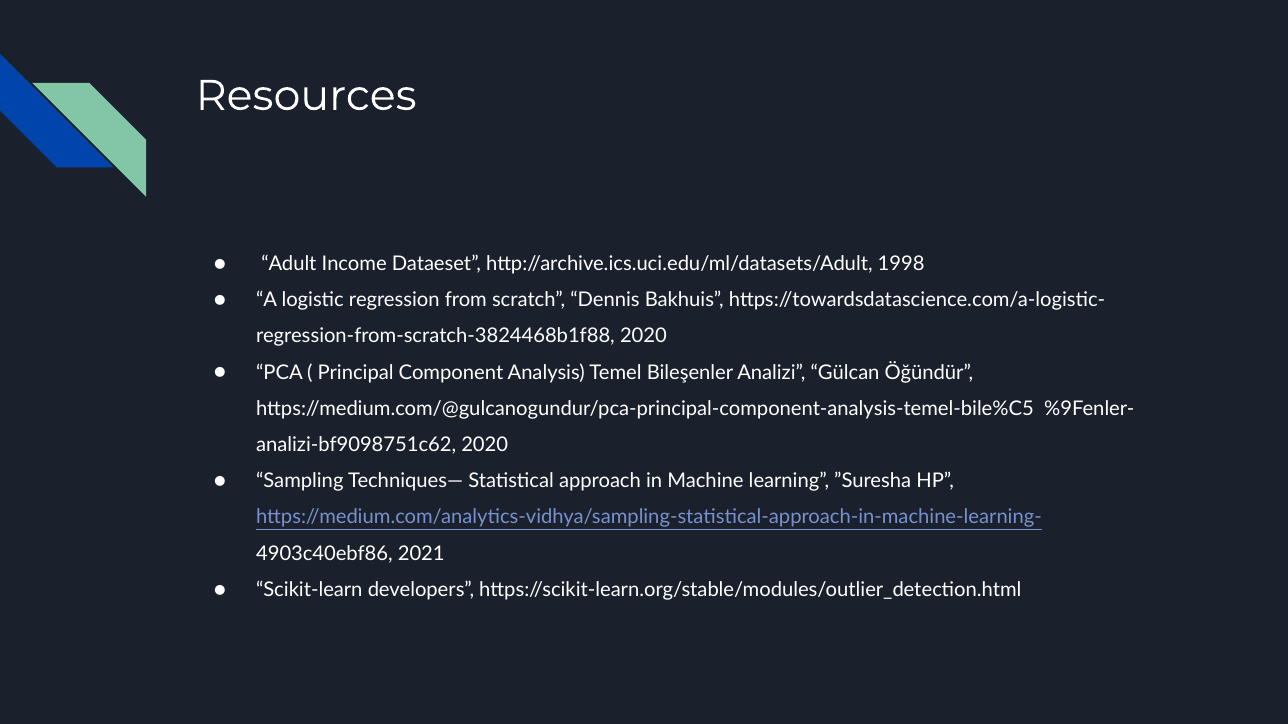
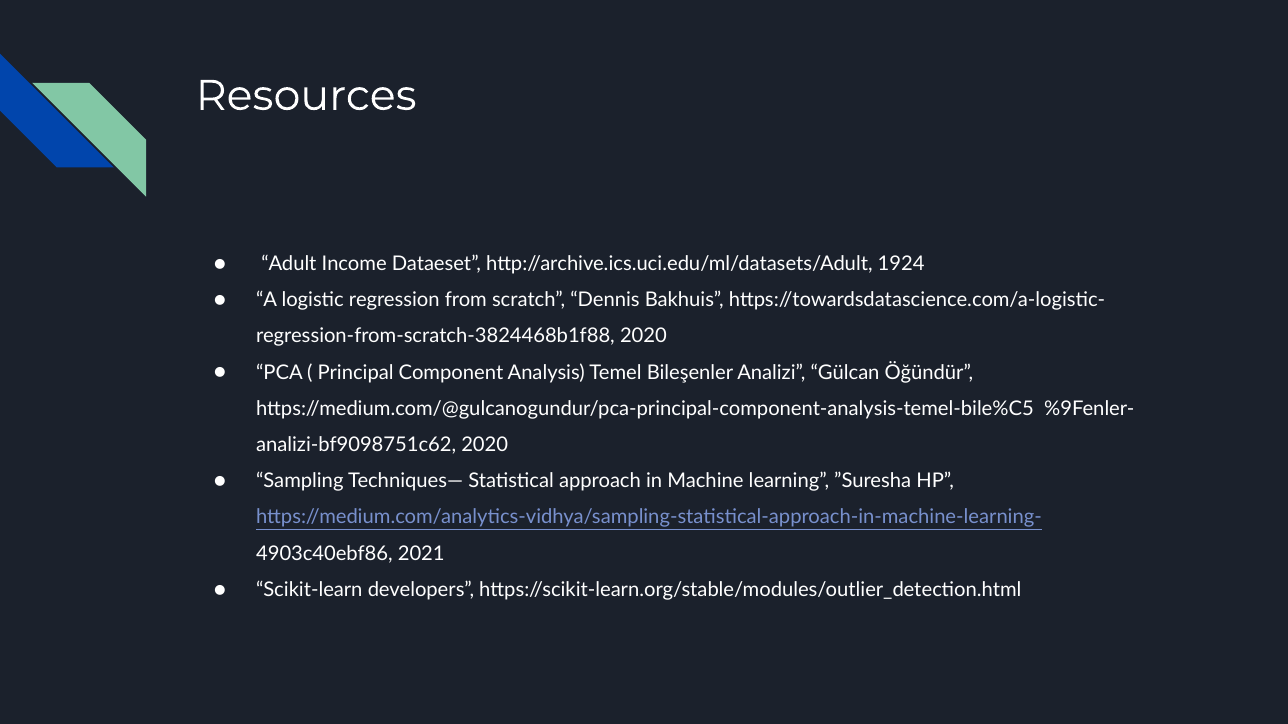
1998: 1998 -> 1924
